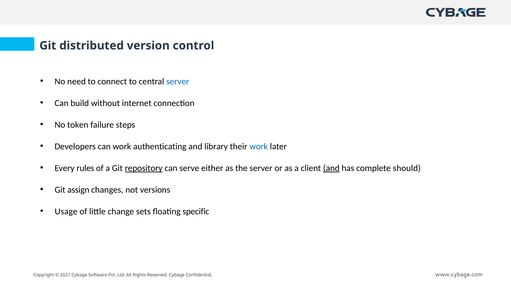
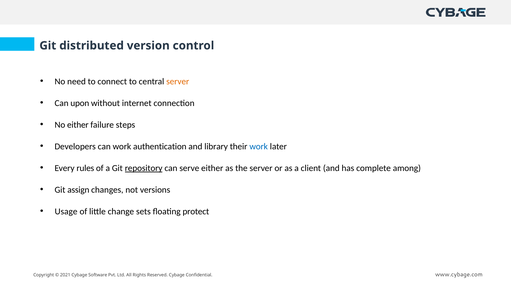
server at (178, 82) colour: blue -> orange
build: build -> upon
No token: token -> either
authenticating: authenticating -> authentication
and at (331, 168) underline: present -> none
should: should -> among
specific: specific -> protect
